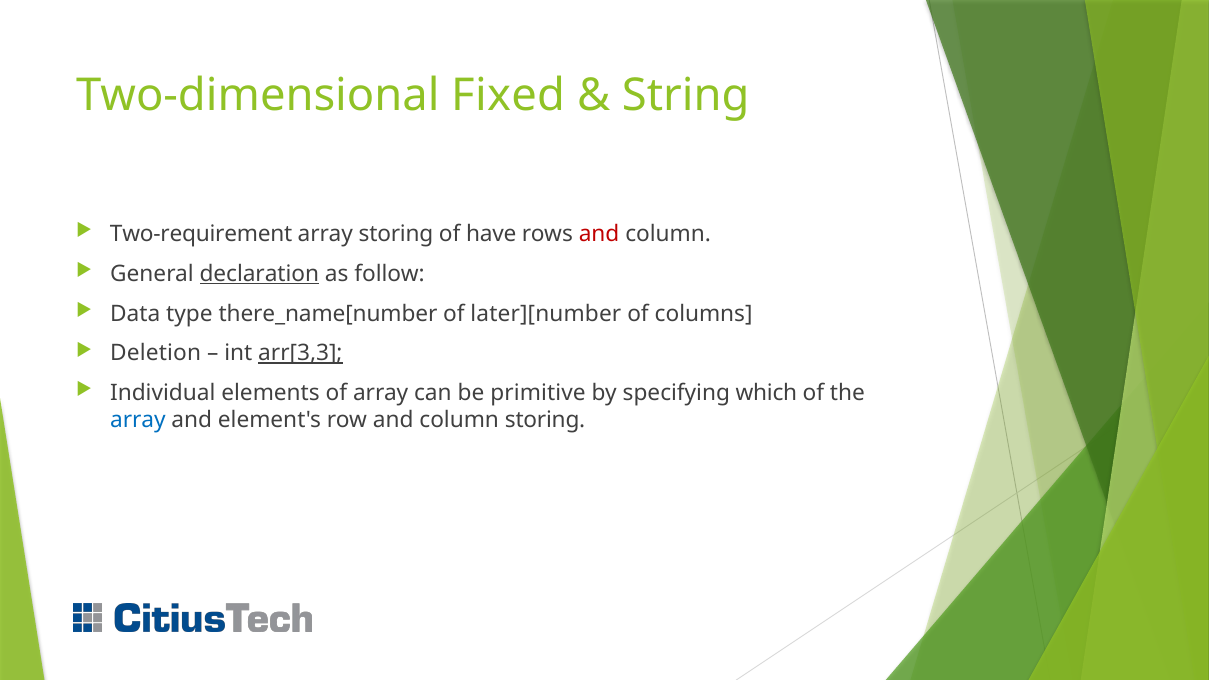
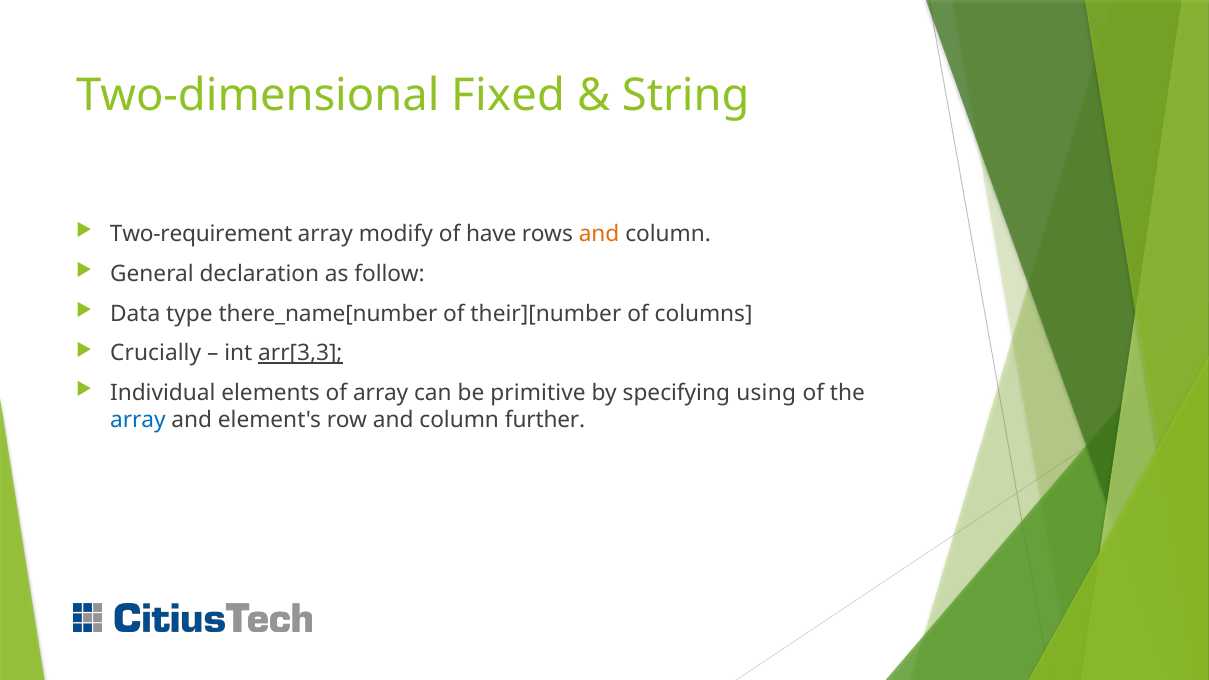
array storing: storing -> modify
and at (599, 234) colour: red -> orange
declaration underline: present -> none
later][number: later][number -> their][number
Deletion: Deletion -> Crucially
which: which -> using
column storing: storing -> further
